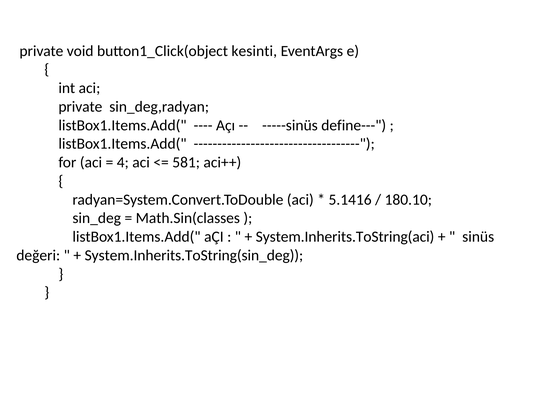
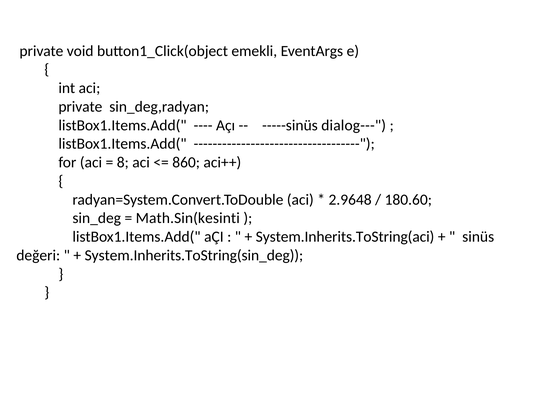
kesinti: kesinti -> emekli
define---: define--- -> dialog---
4: 4 -> 8
581: 581 -> 860
5.1416: 5.1416 -> 2.9648
180.10: 180.10 -> 180.60
Math.Sin(classes: Math.Sin(classes -> Math.Sin(kesinti
